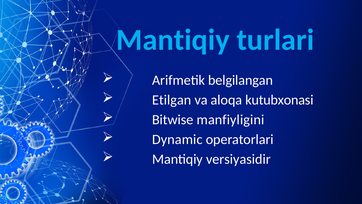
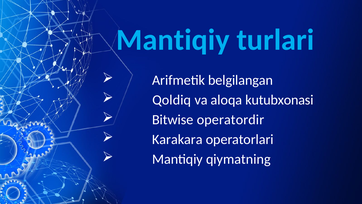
Etilgan: Etilgan -> Qoldiq
manfiyligini: manfiyligini -> operatordir
Dynamic: Dynamic -> Karakara
versiyasidir: versiyasidir -> qiymatning
